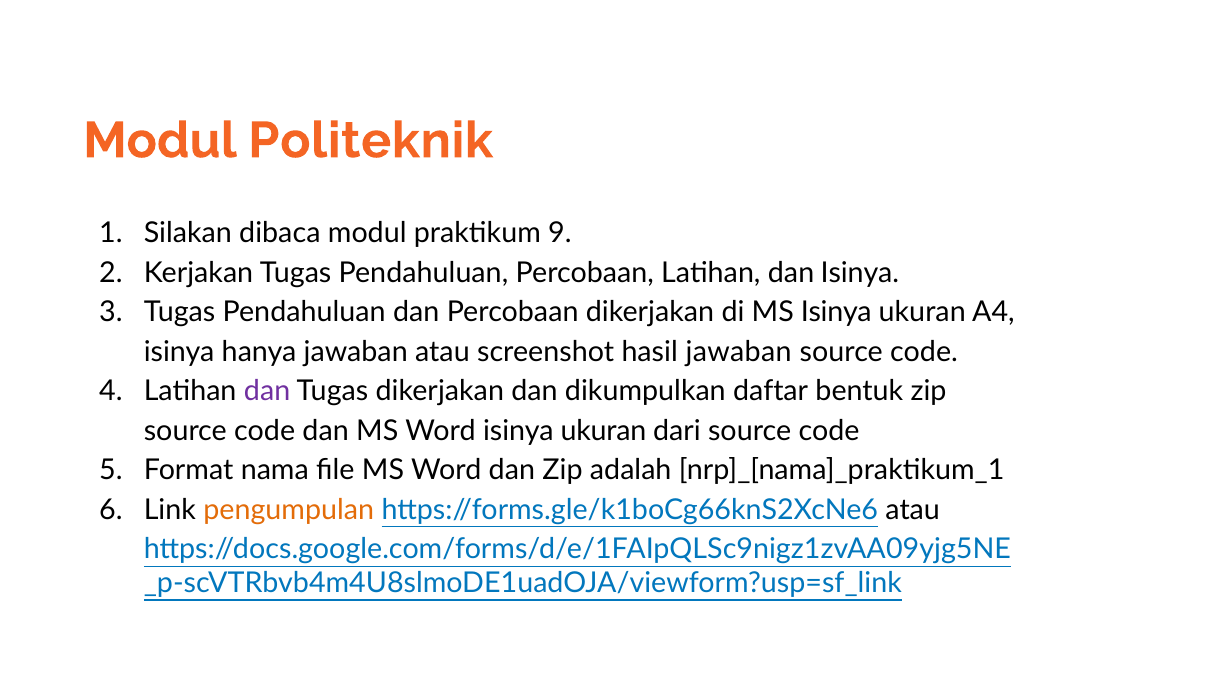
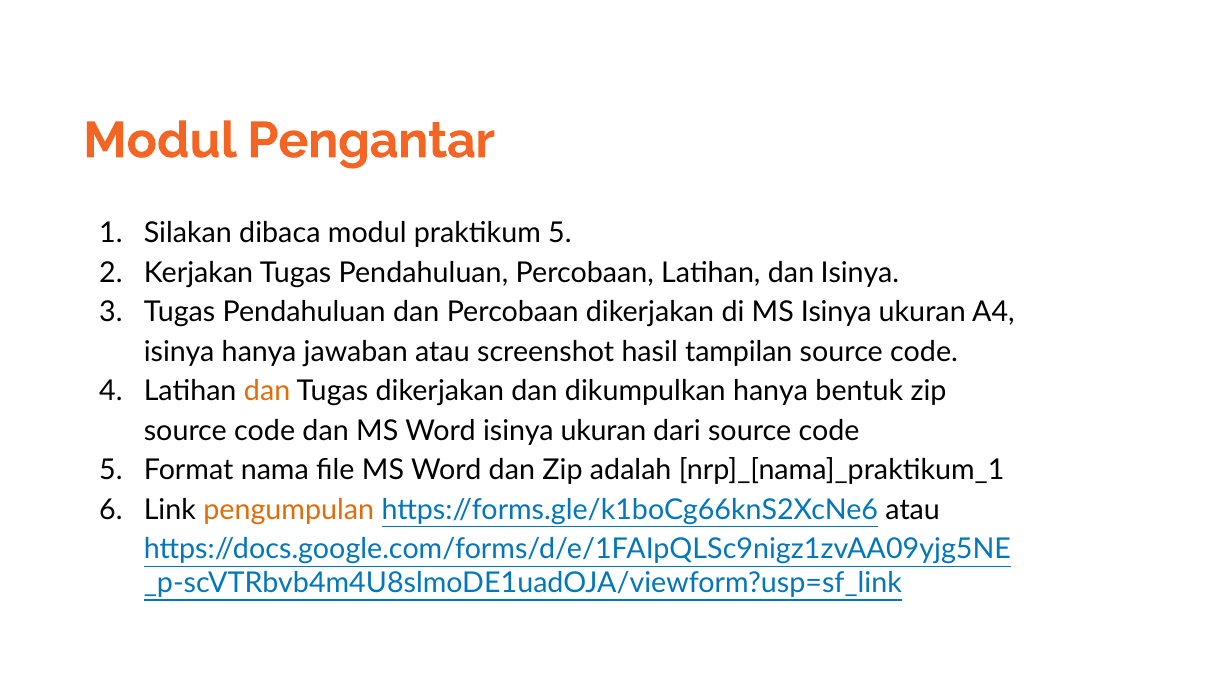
Politeknik: Politeknik -> Pengantar
praktikum 9: 9 -> 5
hasil jawaban: jawaban -> tampilan
dan at (267, 391) colour: purple -> orange
dikumpulkan daftar: daftar -> hanya
